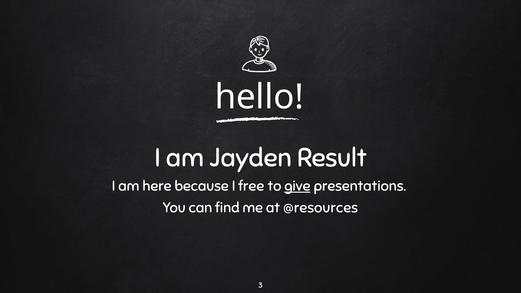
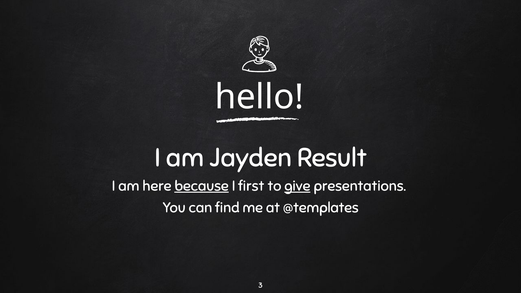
because underline: none -> present
free: free -> first
@resources: @resources -> @templates
